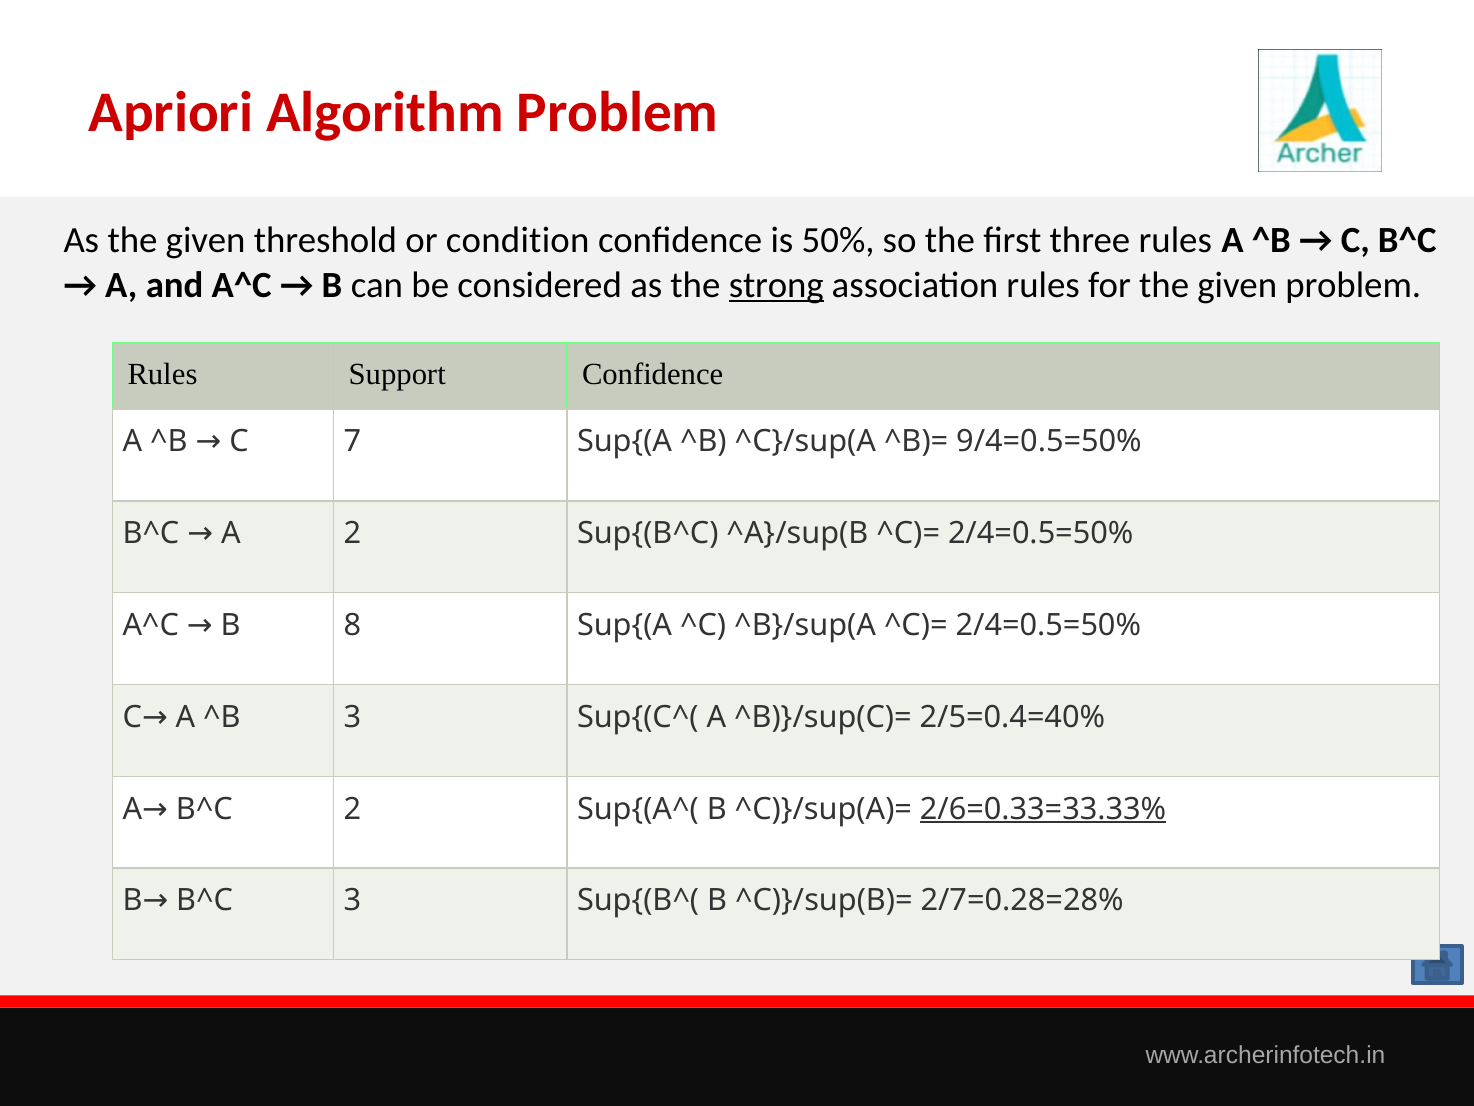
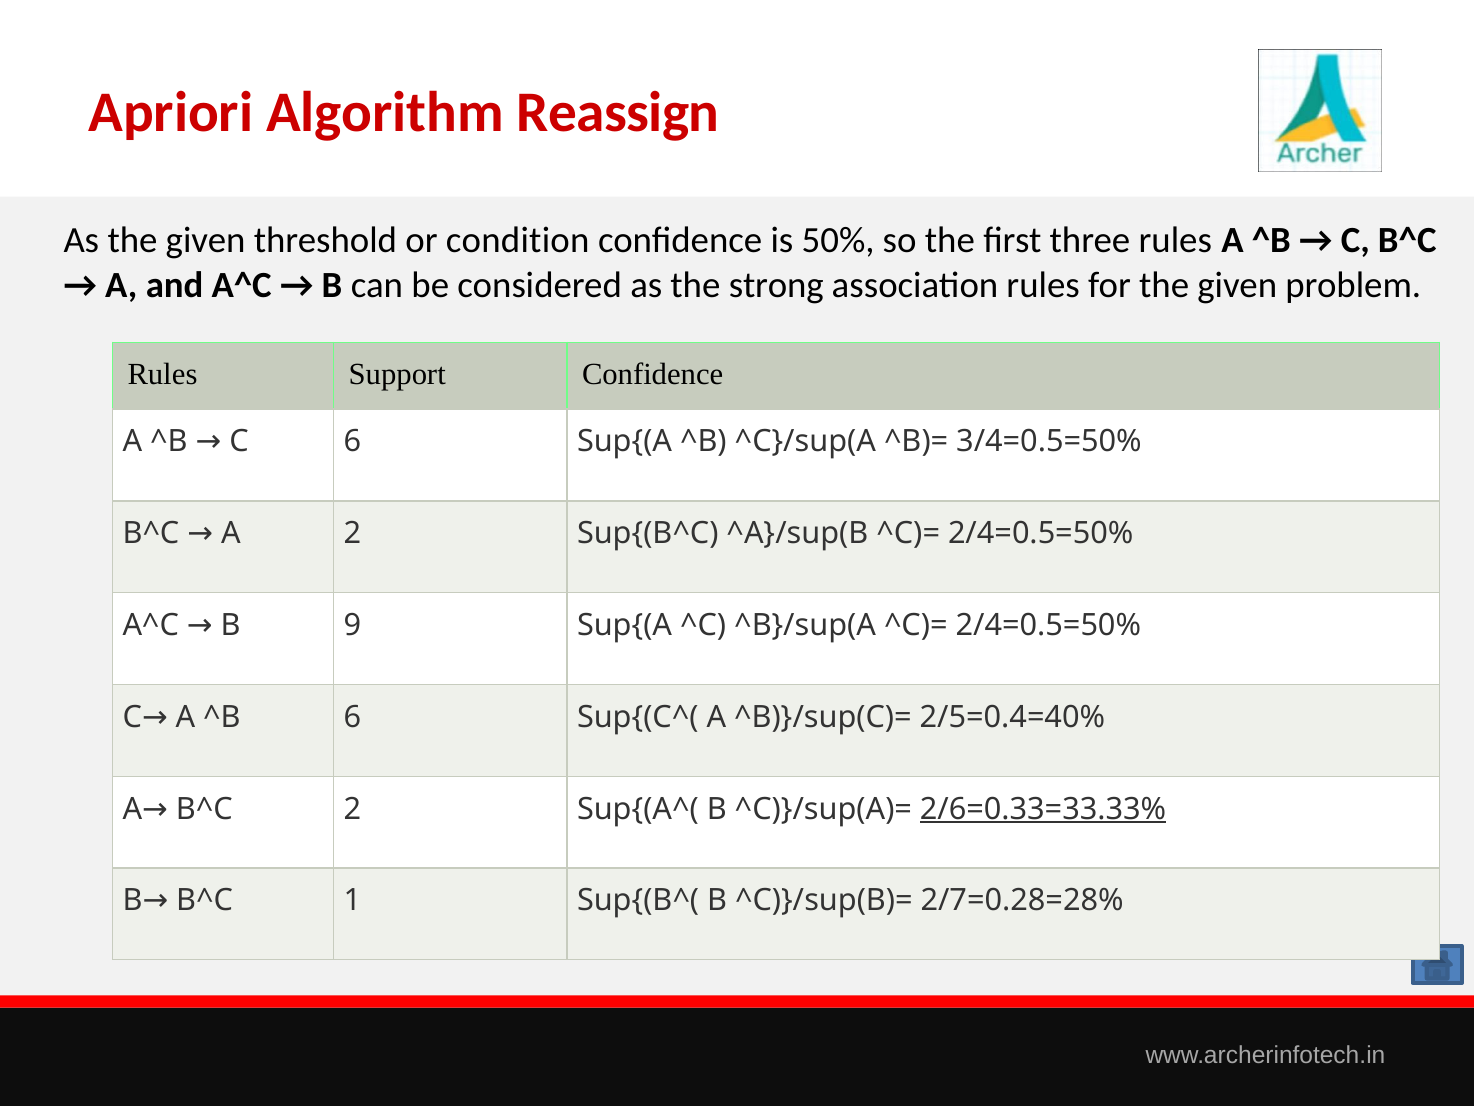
Algorithm Problem: Problem -> Reassign
strong underline: present -> none
7 at (353, 442): 7 -> 6
9/4=0.5=50%: 9/4=0.5=50% -> 3/4=0.5=50%
8: 8 -> 9
3 at (353, 717): 3 -> 6
3 at (353, 900): 3 -> 1
